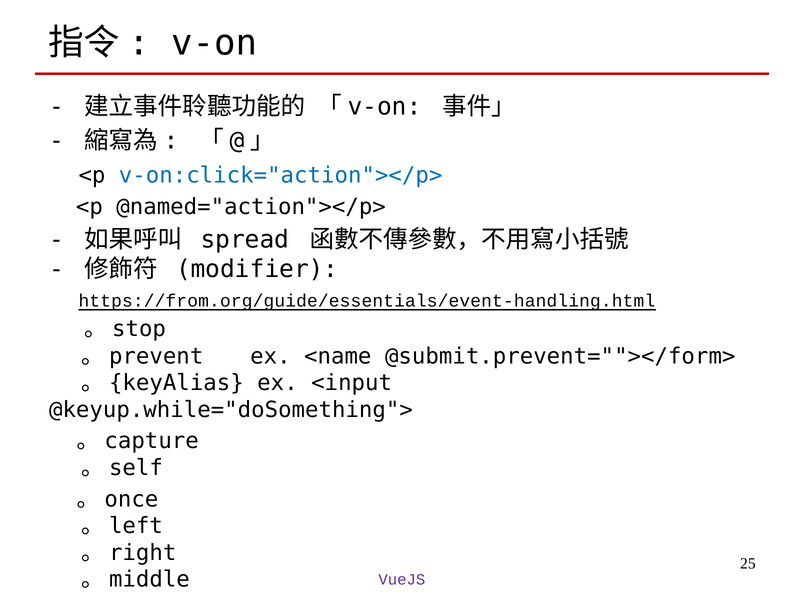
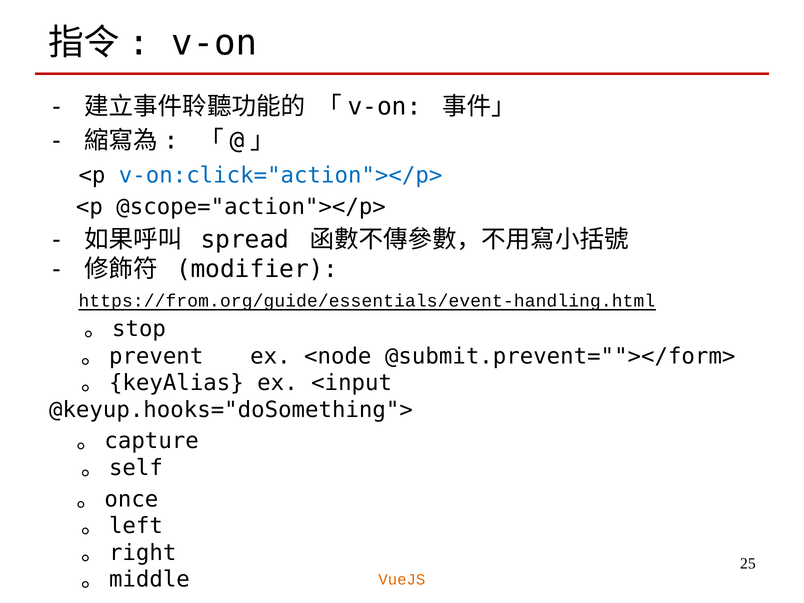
@named="action"></p>: @named="action"></p> -> @scope="action"></p>
<name: <name -> <node
@keyup.while="doSomething">: @keyup.while="doSomething"> -> @keyup.hooks="doSomething">
VueJS colour: purple -> orange
